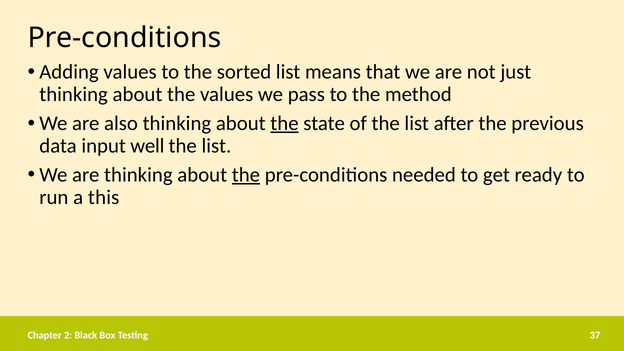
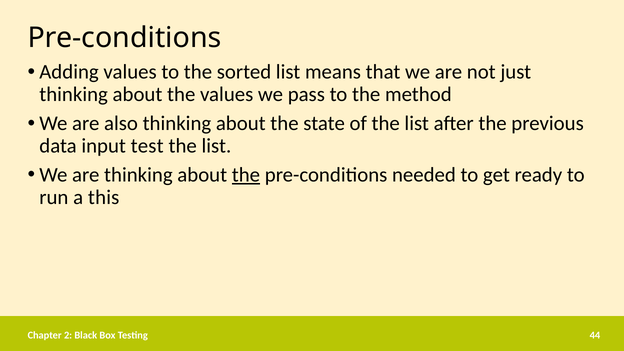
the at (284, 123) underline: present -> none
well: well -> test
37: 37 -> 44
